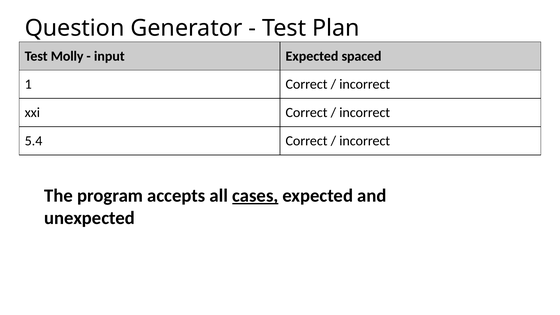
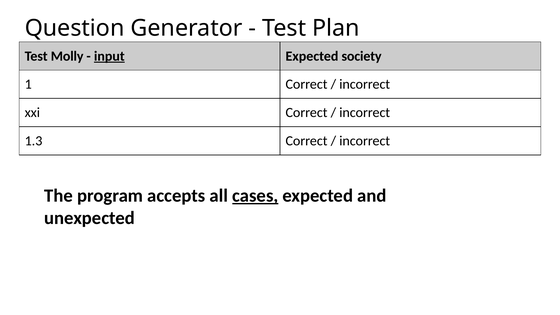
input underline: none -> present
spaced: spaced -> society
5.4: 5.4 -> 1.3
